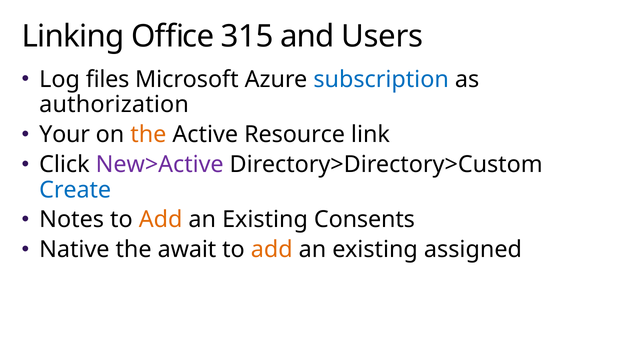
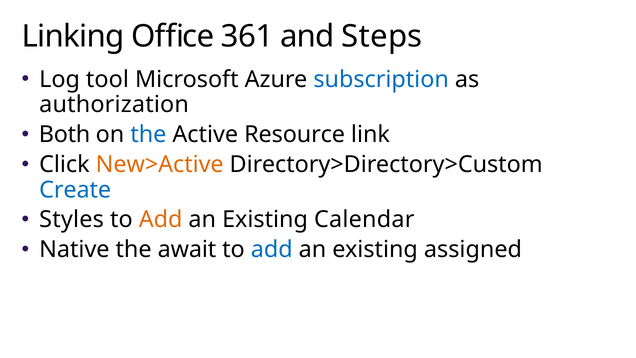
315: 315 -> 361
Users: Users -> Steps
files: files -> tool
Your: Your -> Both
the at (148, 134) colour: orange -> blue
New>Active colour: purple -> orange
Notes: Notes -> Styles
Consents: Consents -> Calendar
add at (272, 250) colour: orange -> blue
